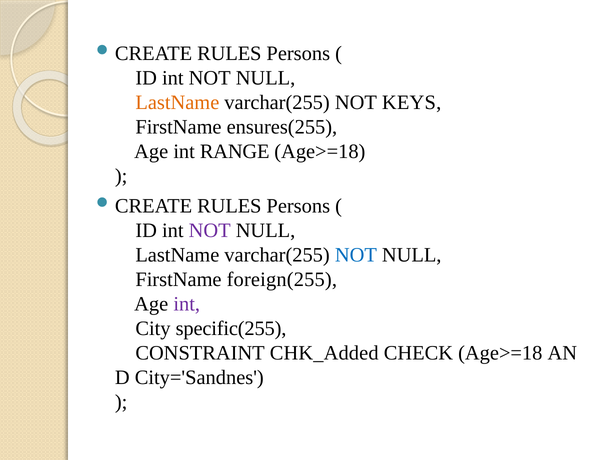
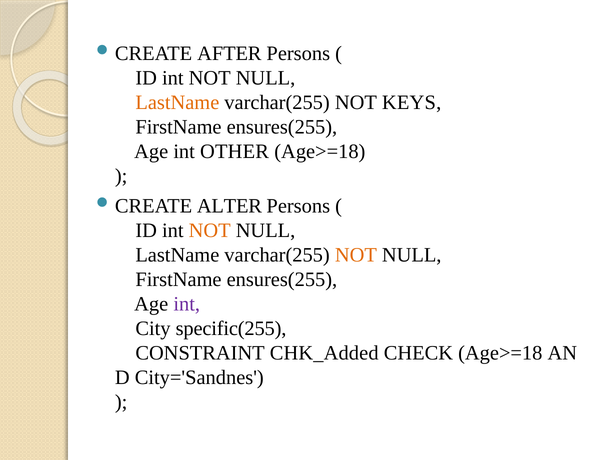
RULES at (229, 53): RULES -> AFTER
RANGE: RANGE -> OTHER
RULES at (229, 206): RULES -> ALTER
NOT at (210, 230) colour: purple -> orange
NOT at (356, 255) colour: blue -> orange
foreign(255 at (282, 279): foreign(255 -> ensures(255
